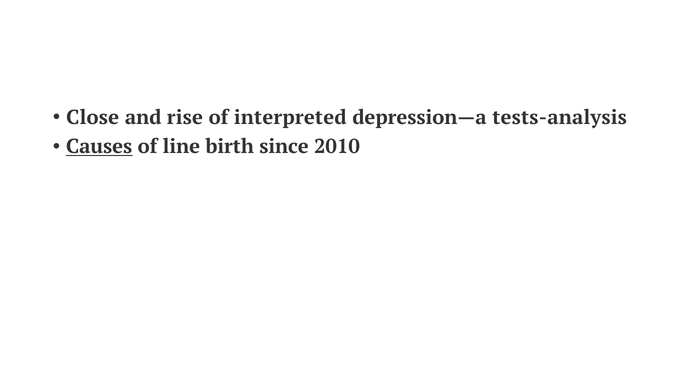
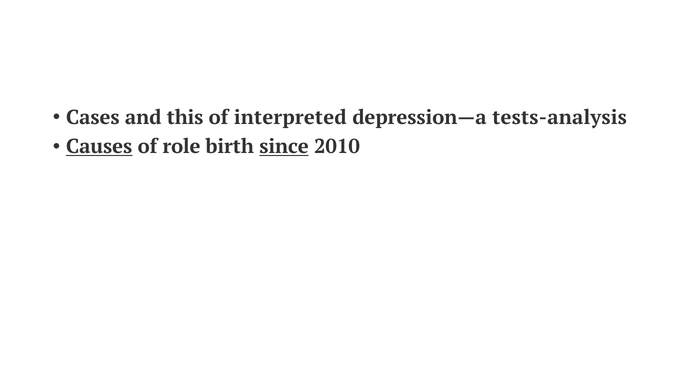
Close: Close -> Cases
rise: rise -> this
line: line -> role
since underline: none -> present
